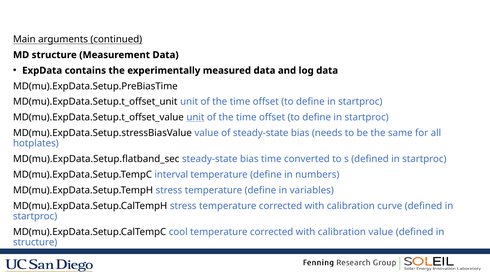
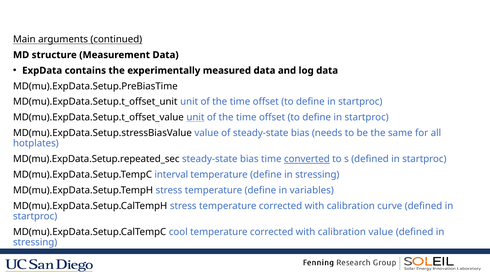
MD(mu).ExpData.Setup.flatband_sec: MD(mu).ExpData.Setup.flatband_sec -> MD(mu).ExpData.Setup.repeated_sec
converted underline: none -> present
define in numbers: numbers -> stressing
structure at (35, 242): structure -> stressing
